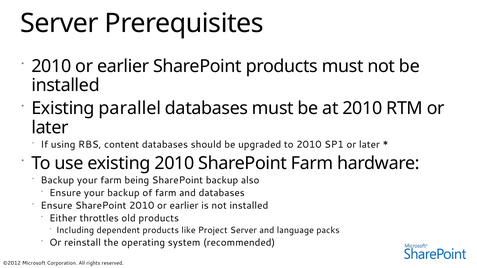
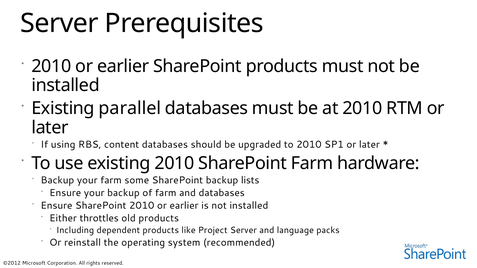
being: being -> some
also: also -> lists
